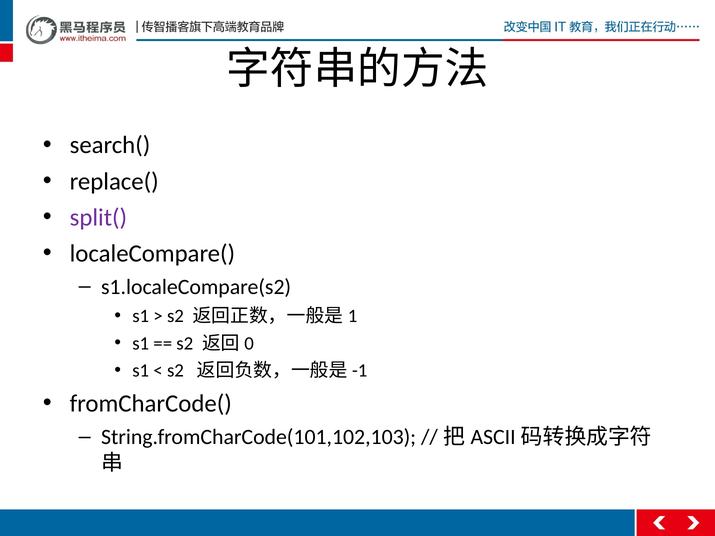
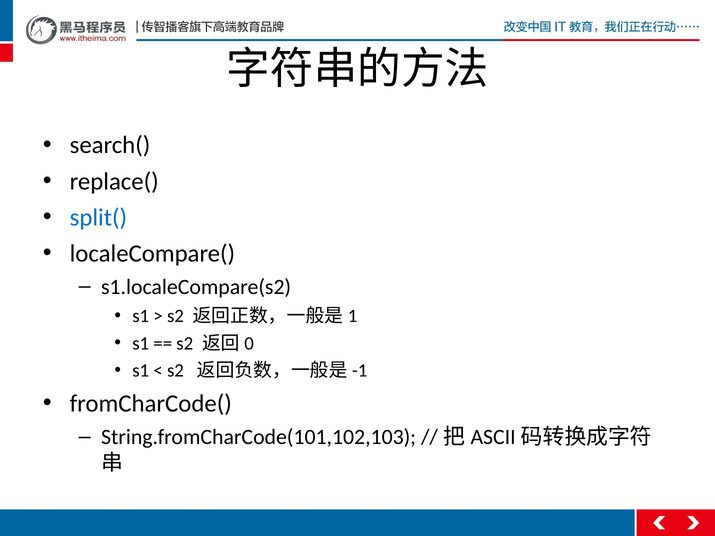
split( colour: purple -> blue
